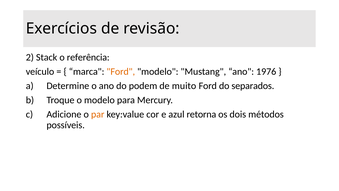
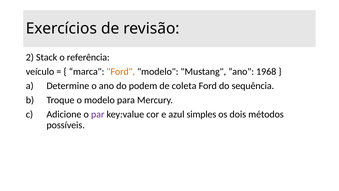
1976: 1976 -> 1968
muito: muito -> coleta
separados: separados -> sequência
par colour: orange -> purple
retorna: retorna -> simples
